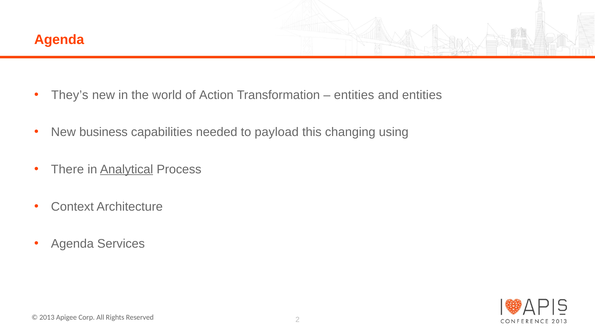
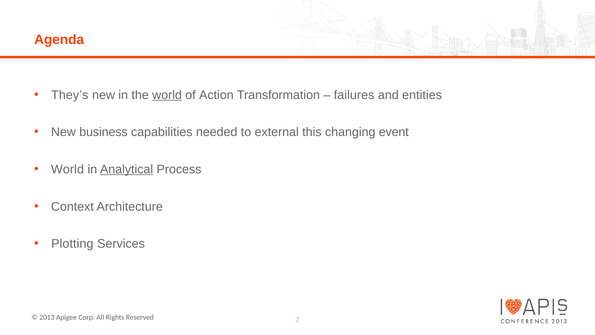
world at (167, 95) underline: none -> present
entities at (354, 95): entities -> failures
payload: payload -> external
using: using -> event
There at (67, 169): There -> World
Agenda at (72, 244): Agenda -> Plotting
